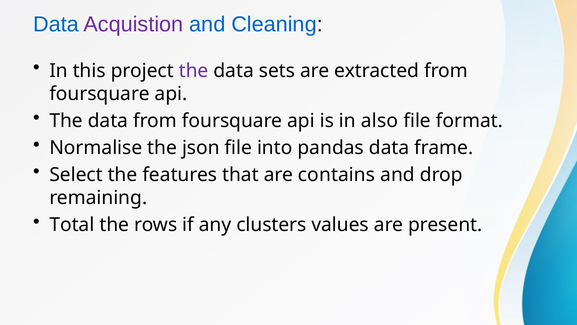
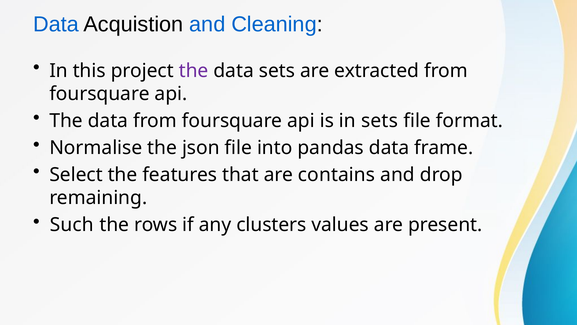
Acquistion colour: purple -> black
in also: also -> sets
Total: Total -> Such
